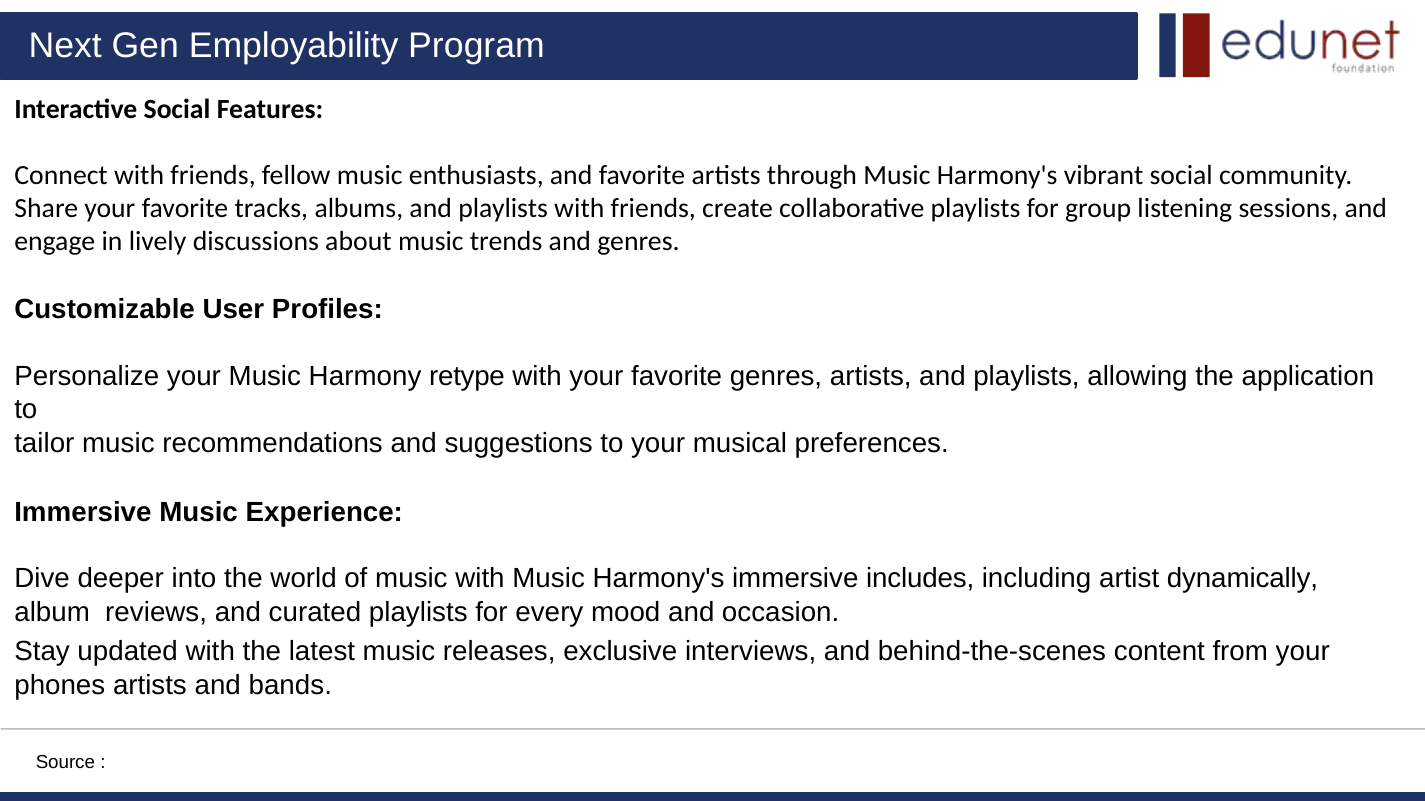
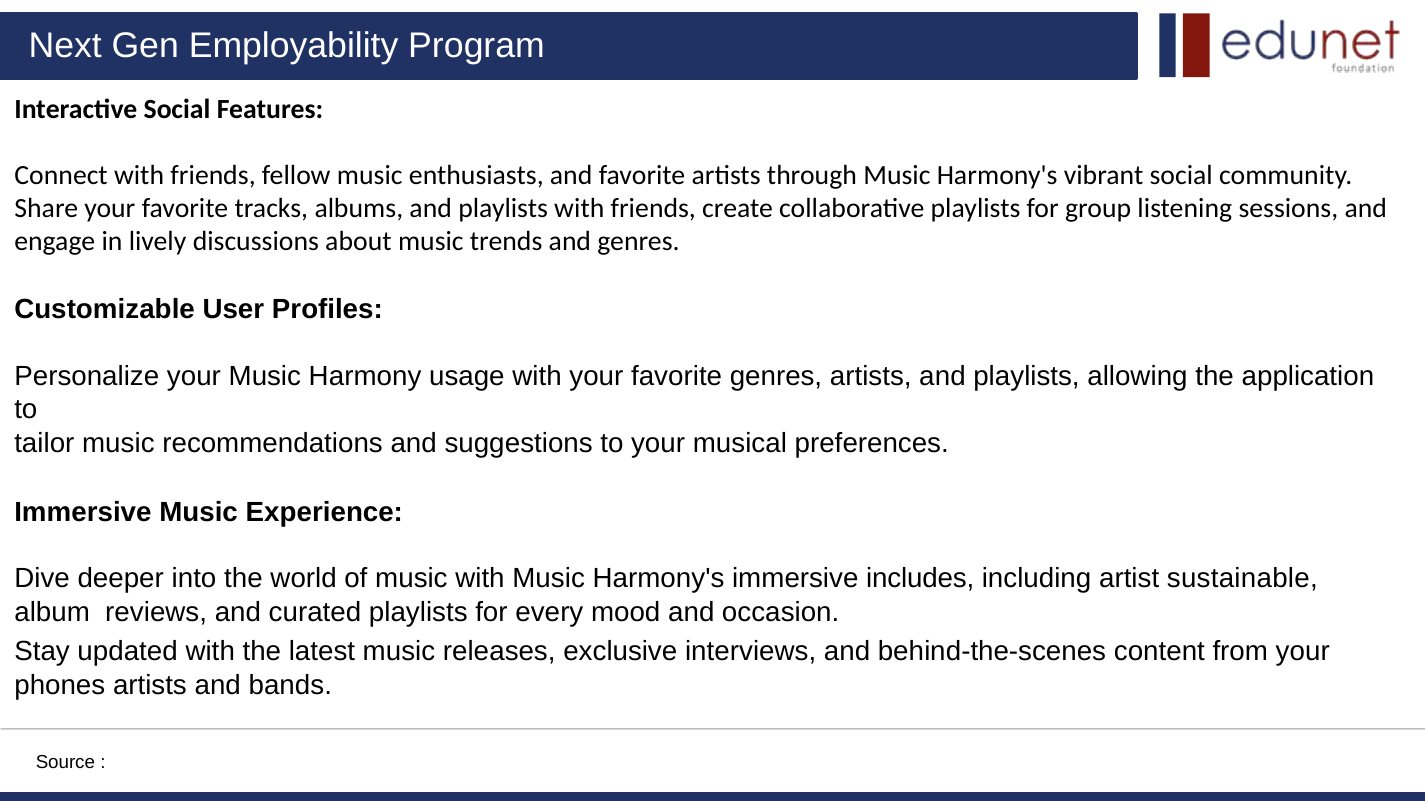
retype: retype -> usage
dynamically: dynamically -> sustainable
